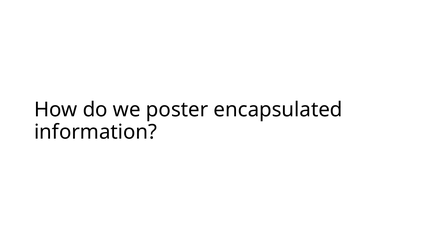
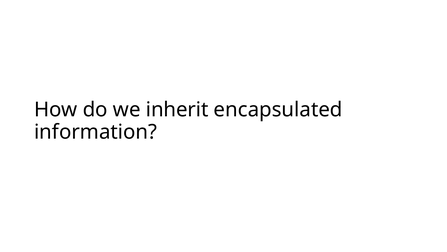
poster: poster -> inherit
